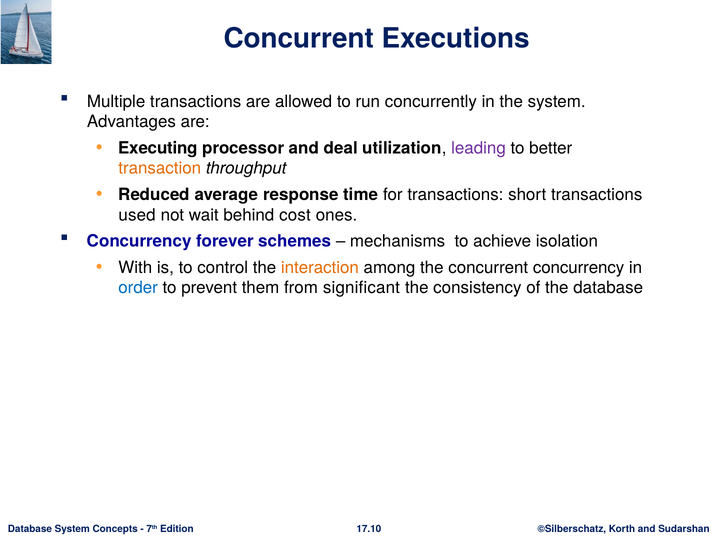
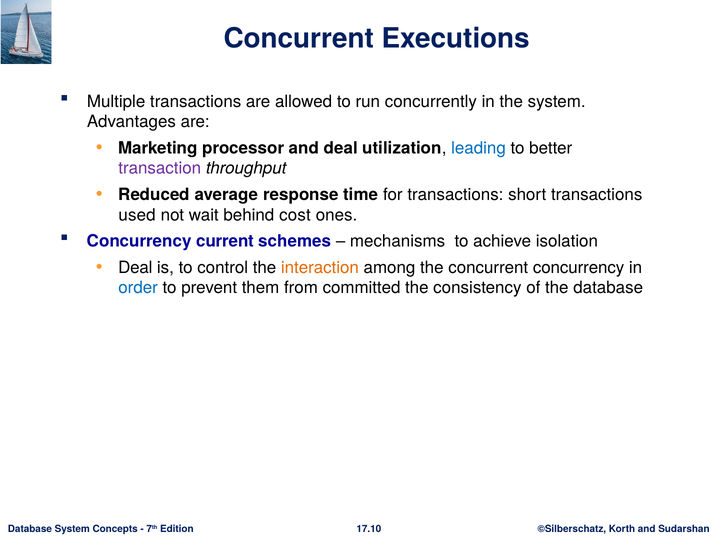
Executing: Executing -> Marketing
leading colour: purple -> blue
transaction colour: orange -> purple
forever: forever -> current
With at (135, 267): With -> Deal
significant: significant -> committed
